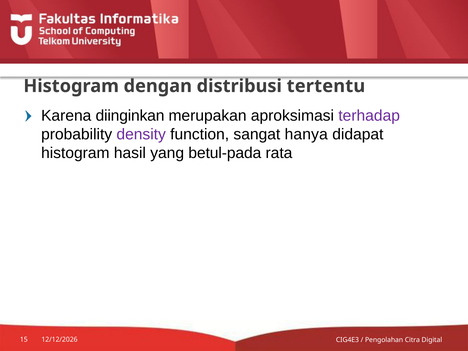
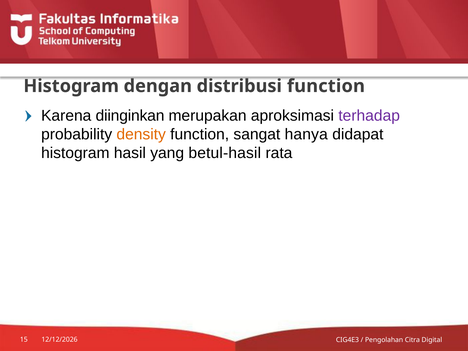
distribusi tertentu: tertentu -> function
density colour: purple -> orange
betul-pada: betul-pada -> betul-hasil
